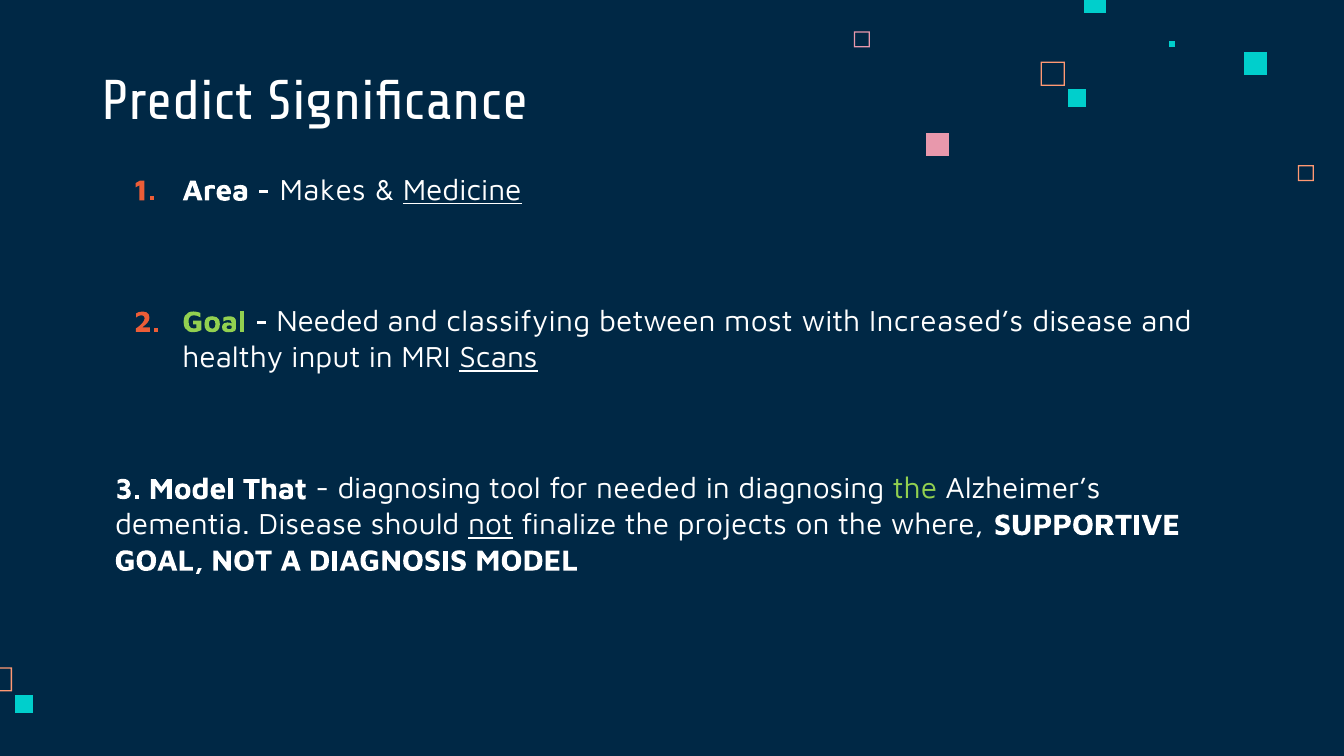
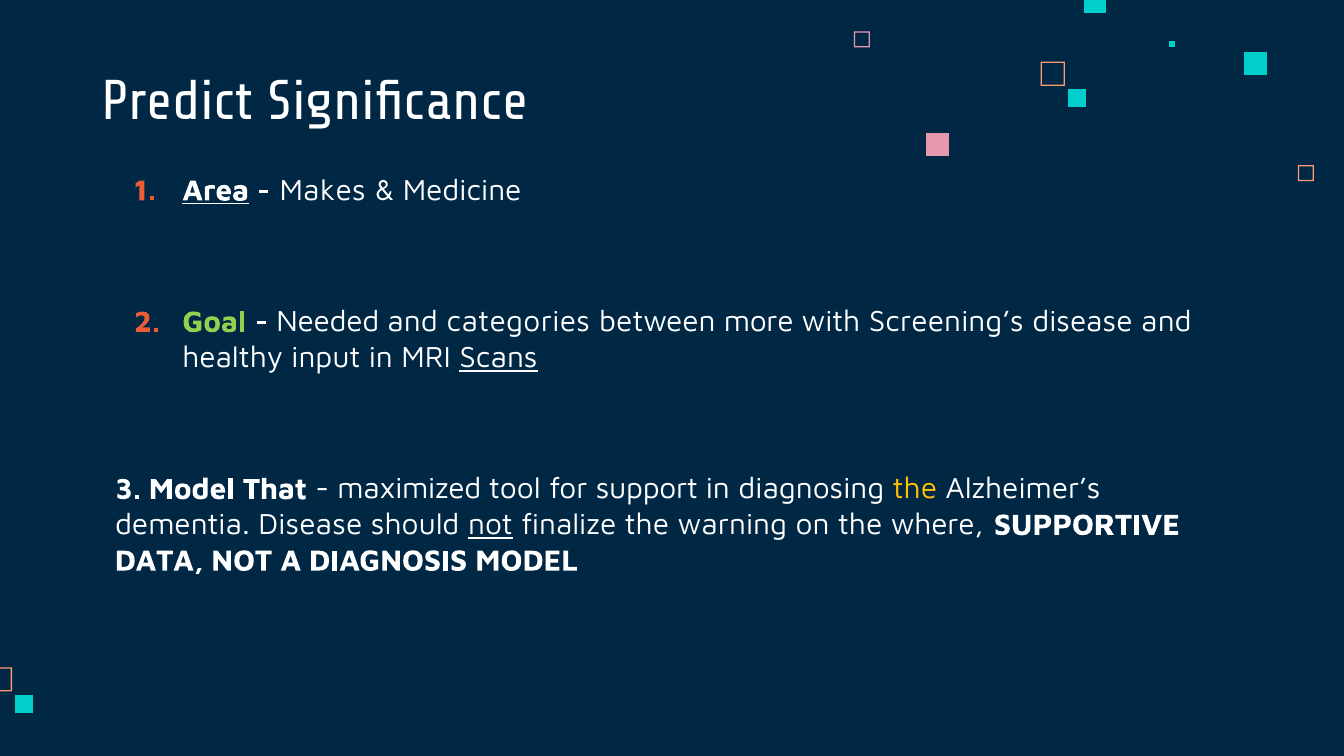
Area underline: none -> present
Medicine underline: present -> none
classifying: classifying -> categories
most: most -> more
Increased’s: Increased’s -> Screening’s
diagnosing at (409, 489): diagnosing -> maximized
for needed: needed -> support
the at (915, 489) colour: light green -> yellow
projects: projects -> warning
GOAL at (159, 561): GOAL -> DATA
